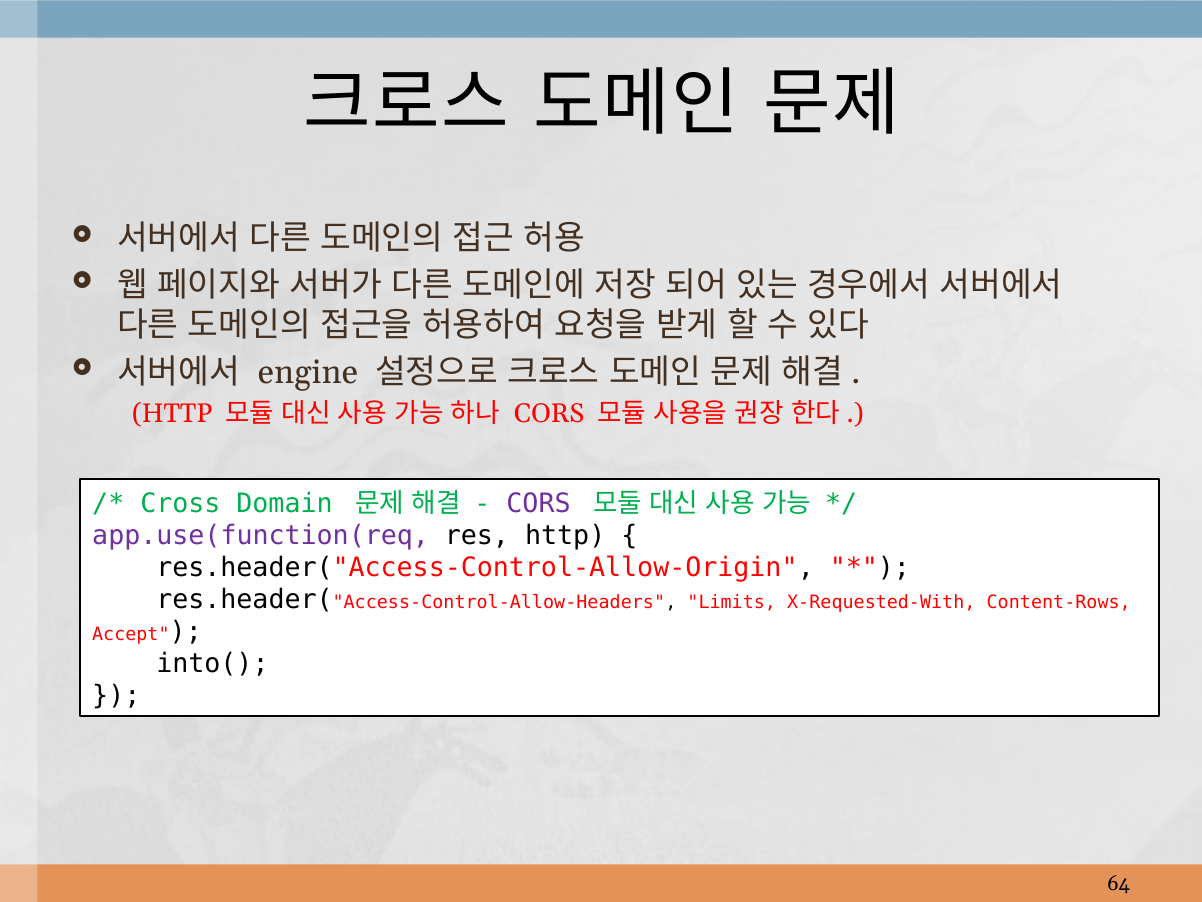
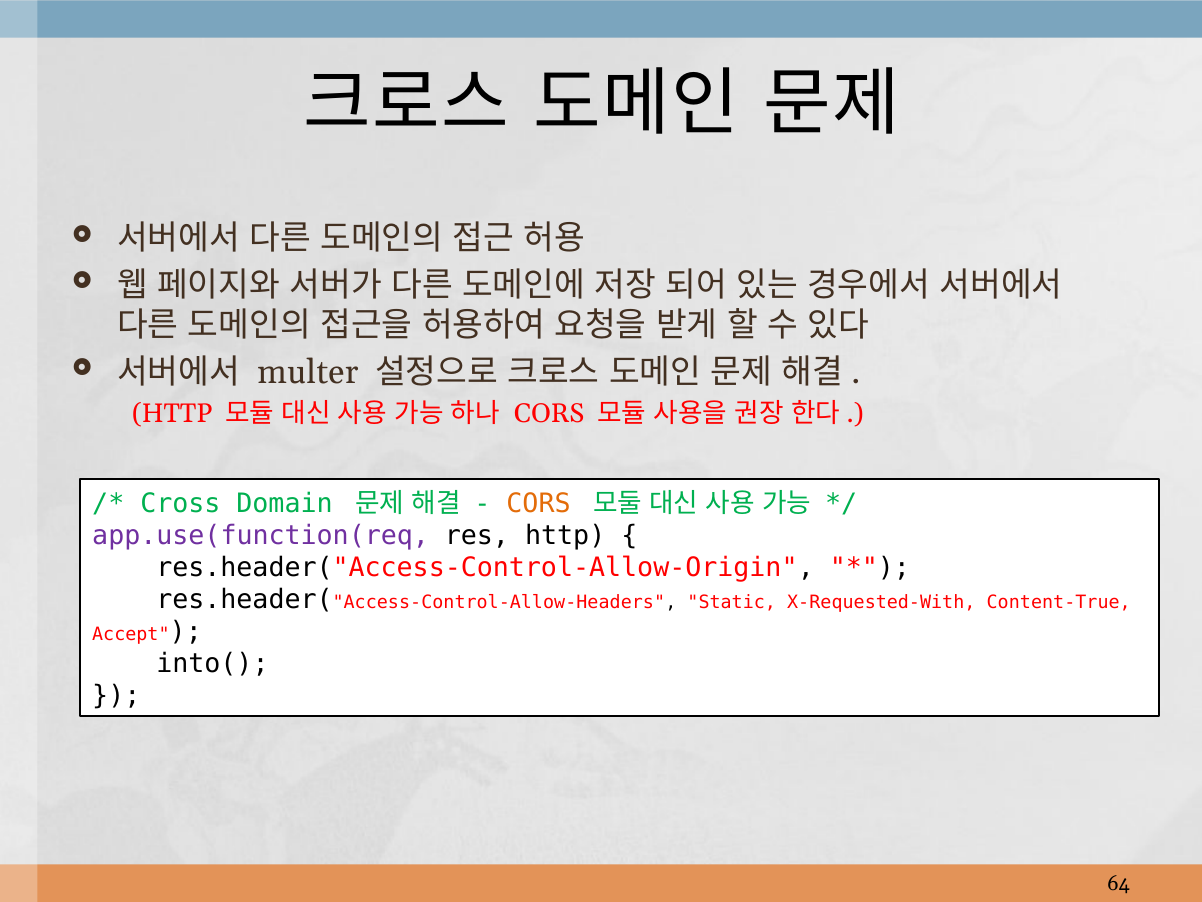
engine: engine -> multer
CORS at (539, 503) colour: purple -> orange
Limits: Limits -> Static
Content-Rows: Content-Rows -> Content-True
